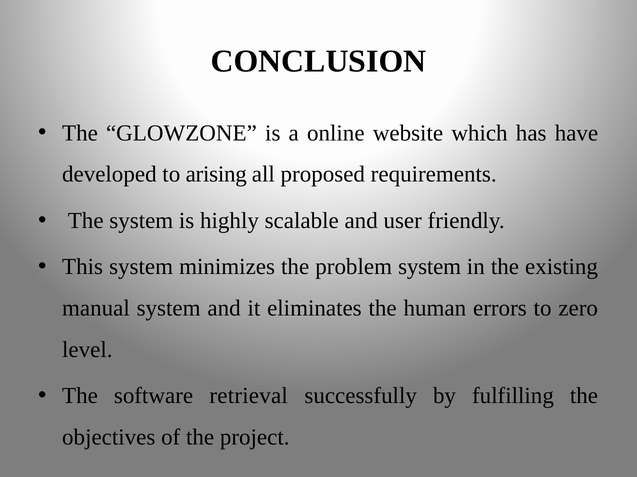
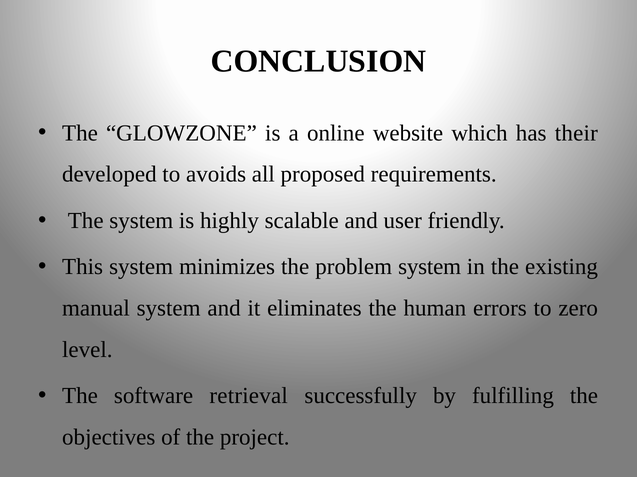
have: have -> their
arising: arising -> avoids
